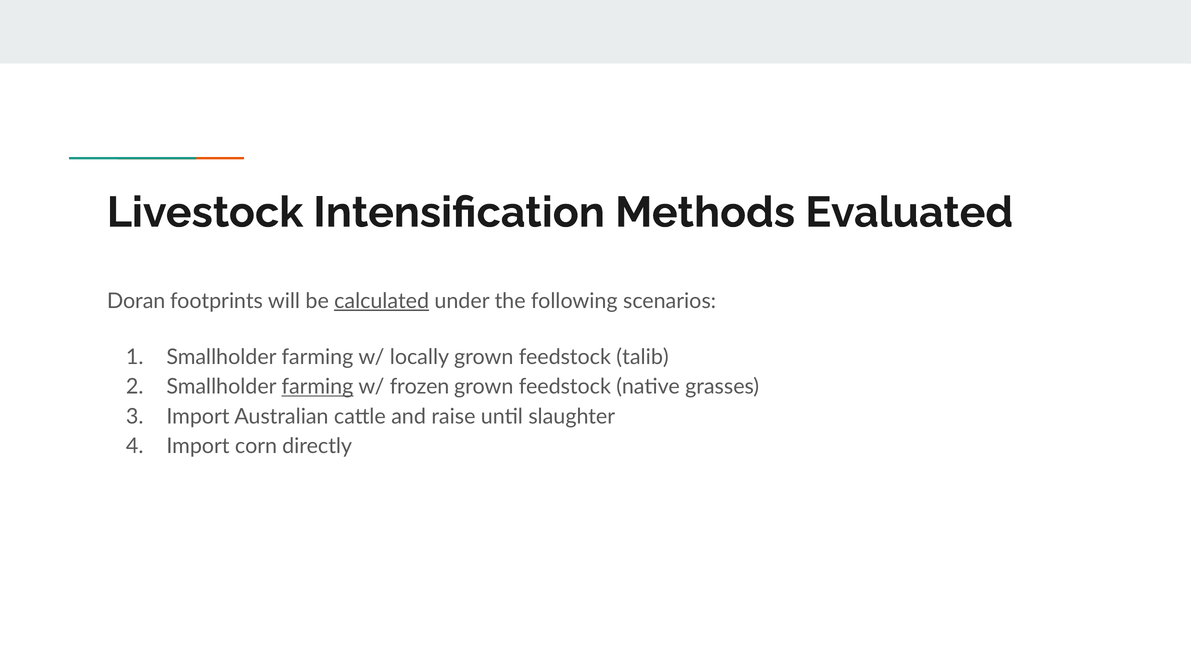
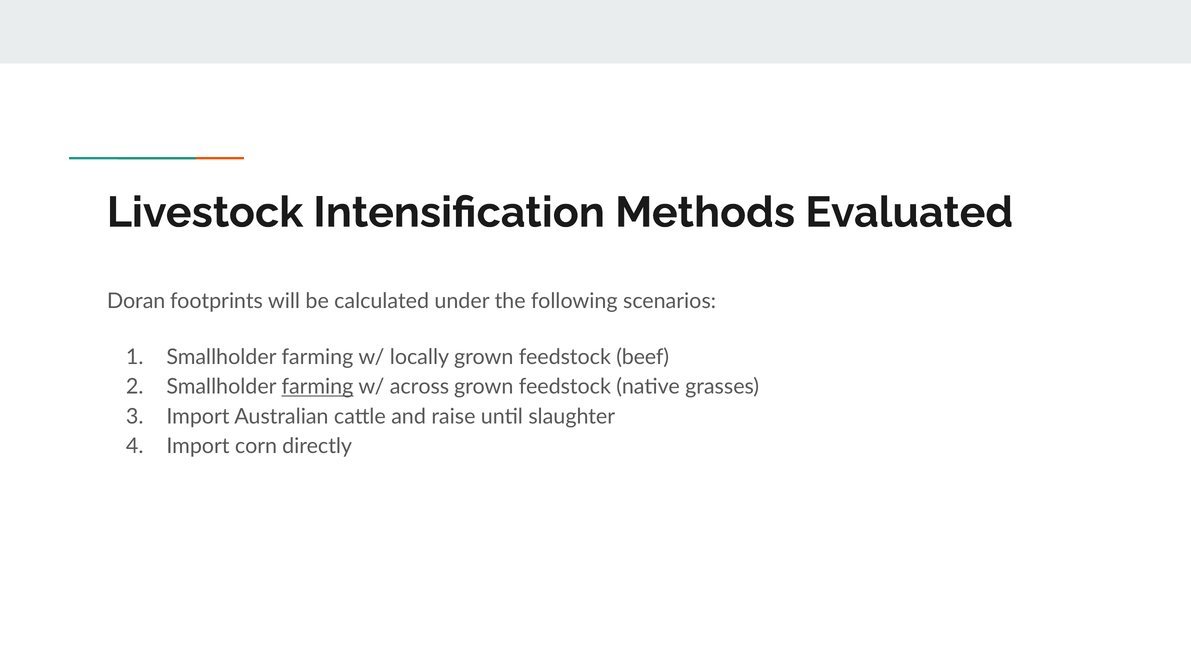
calculated underline: present -> none
talib: talib -> beef
frozen: frozen -> across
